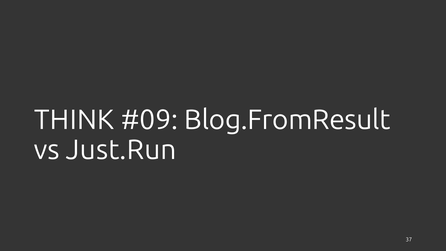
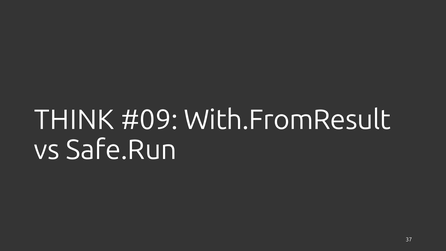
Blog.FromResult: Blog.FromResult -> With.FromResult
Just.Run: Just.Run -> Safe.Run
